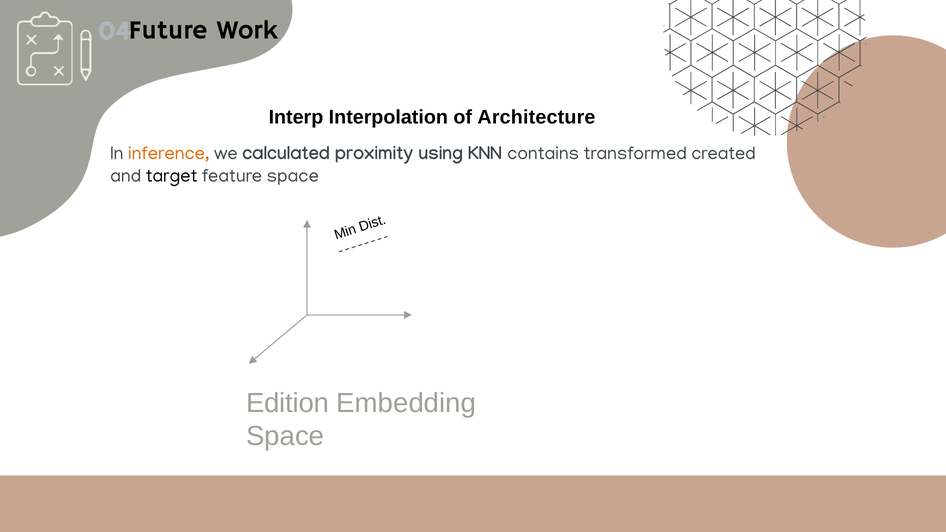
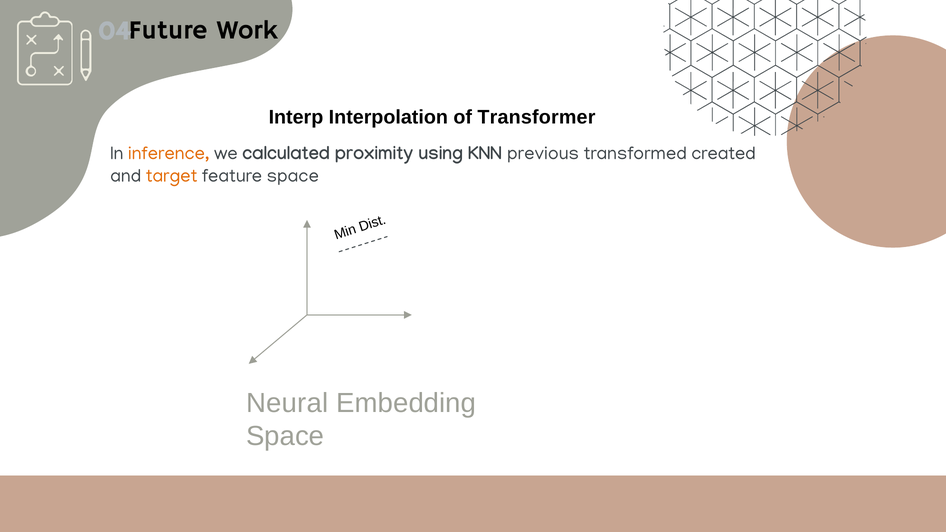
Architecture: Architecture -> Transformer
contains: contains -> previous
target colour: black -> orange
Edition: Edition -> Neural
